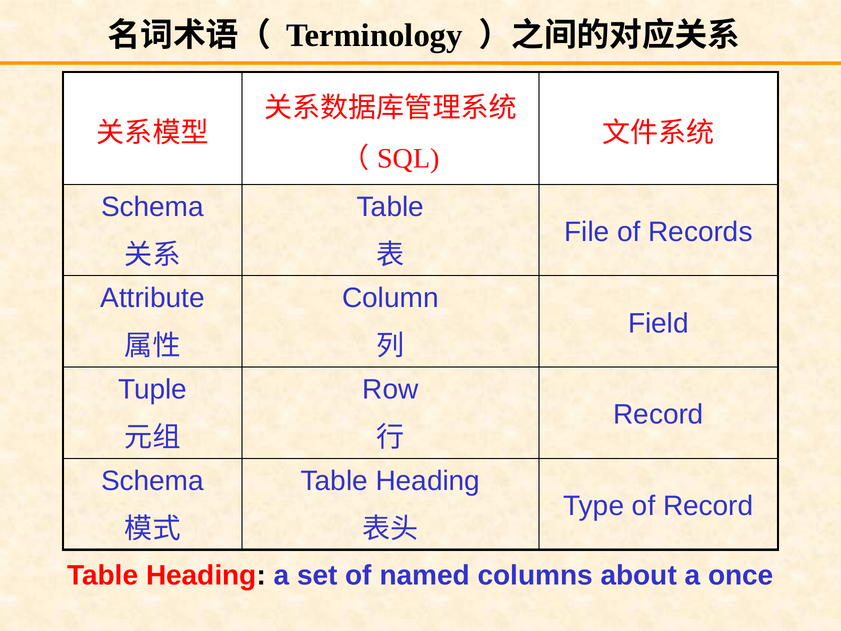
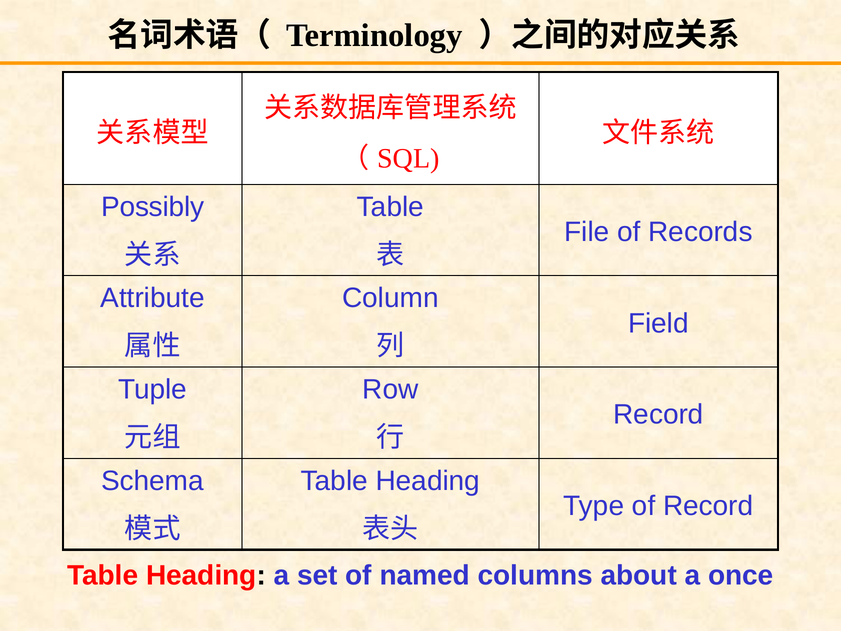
Schema at (153, 207): Schema -> Possibly
